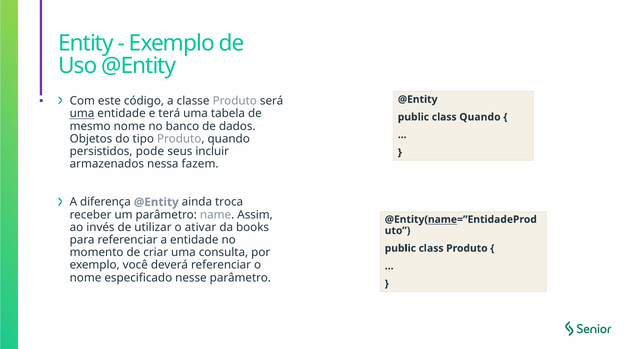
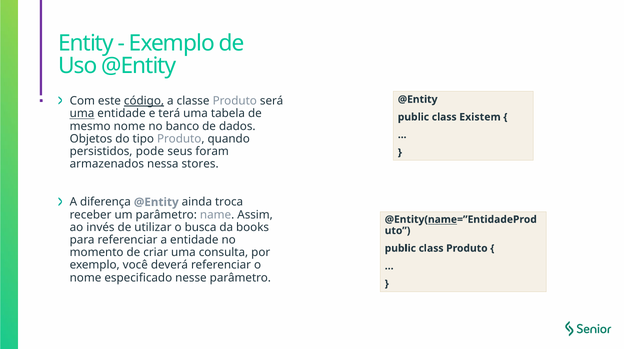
código underline: none -> present
class Quando: Quando -> Existem
incluir: incluir -> foram
fazem: fazem -> stores
ativar: ativar -> busca
